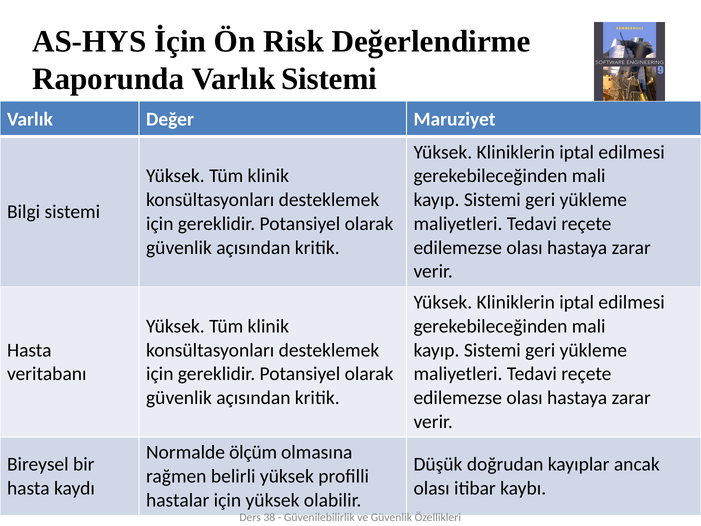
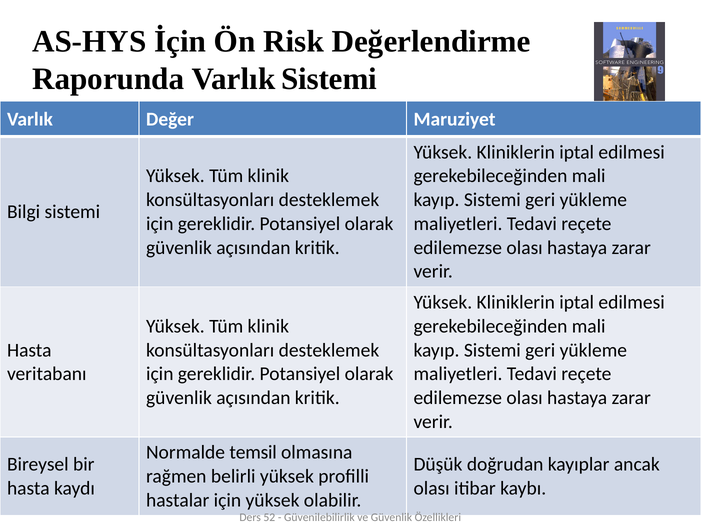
ölçüm: ölçüm -> temsil
38: 38 -> 52
